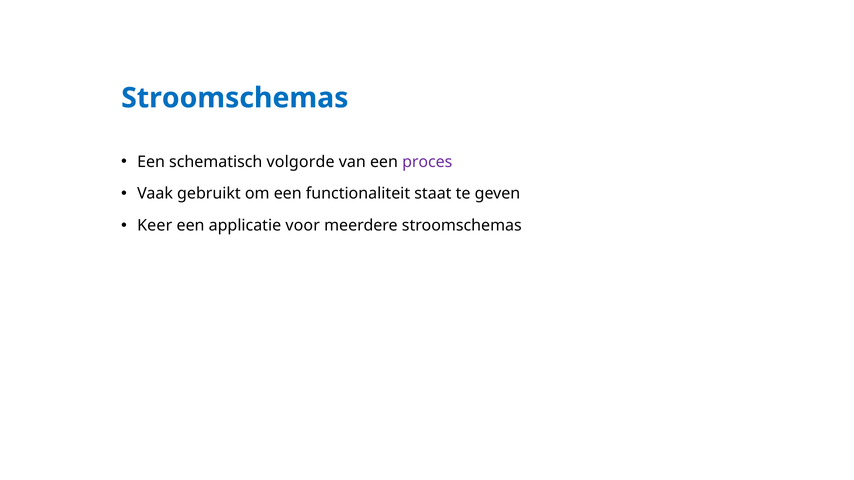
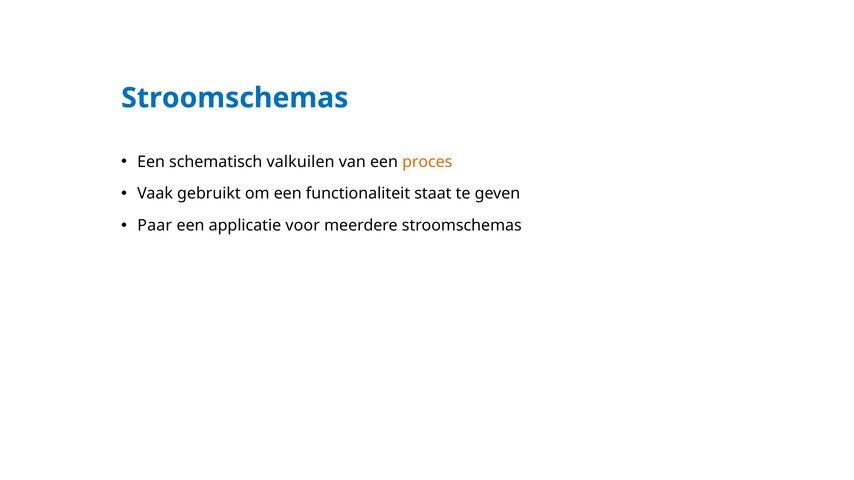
volgorde: volgorde -> valkuilen
proces colour: purple -> orange
Keer: Keer -> Paar
